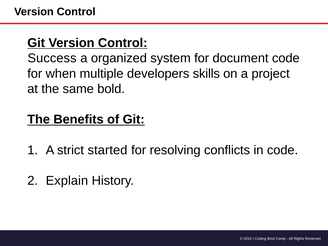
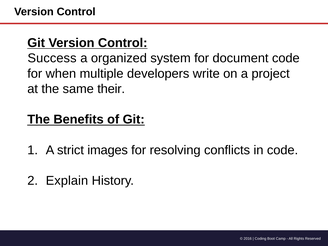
skills: skills -> write
bold: bold -> their
started: started -> images
